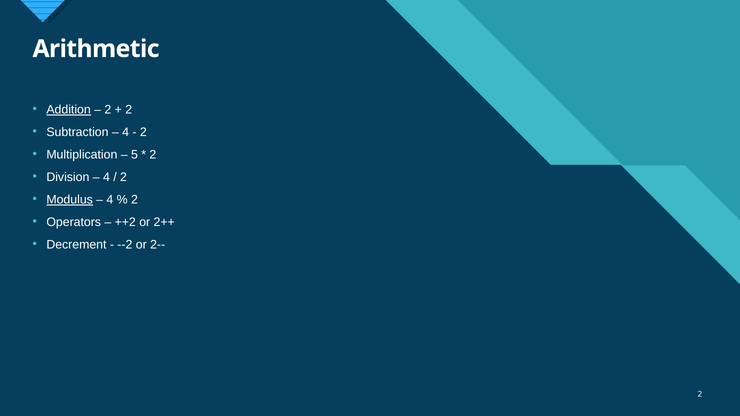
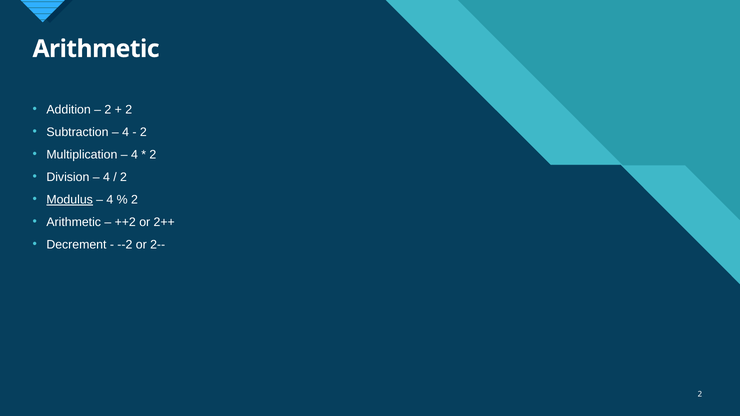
Addition underline: present -> none
5 at (134, 155): 5 -> 4
Operators at (74, 222): Operators -> Arithmetic
